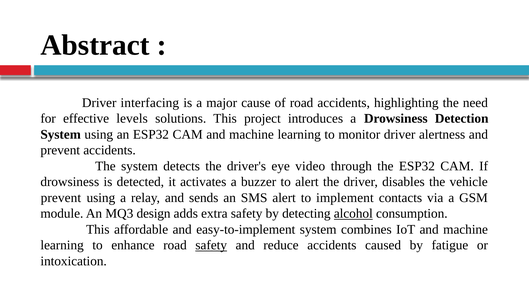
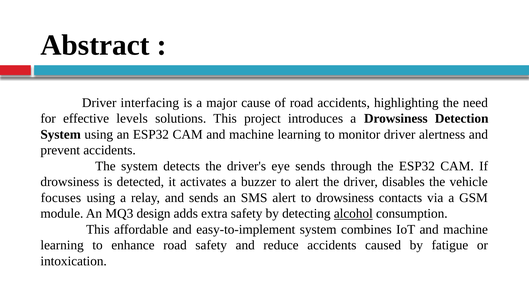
eye video: video -> sends
prevent at (61, 198): prevent -> focuses
to implement: implement -> drowsiness
safety at (211, 246) underline: present -> none
